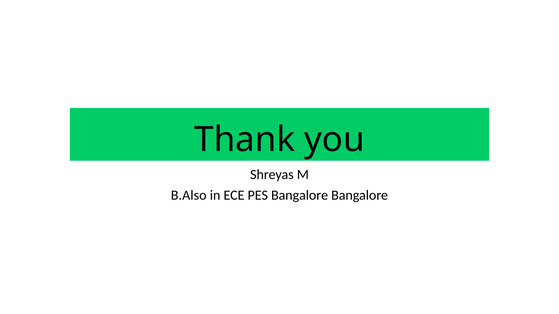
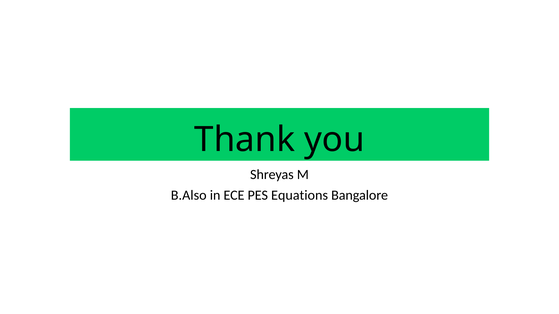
PES Bangalore: Bangalore -> Equations
